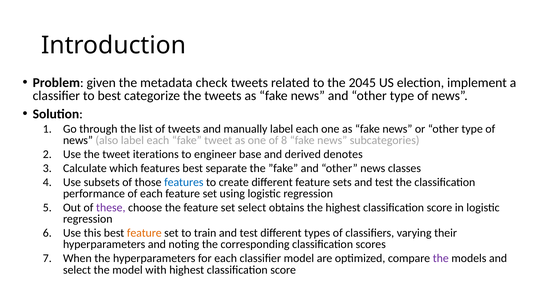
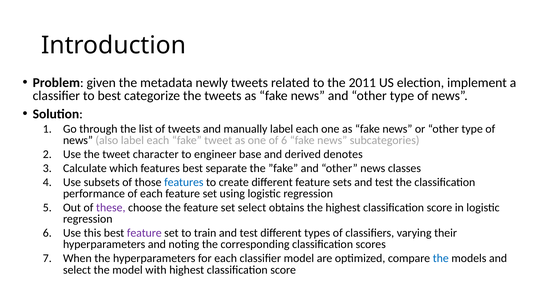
check: check -> newly
2045: 2045 -> 2011
of 8: 8 -> 6
iterations: iterations -> character
feature at (144, 233) colour: orange -> purple
the at (441, 259) colour: purple -> blue
